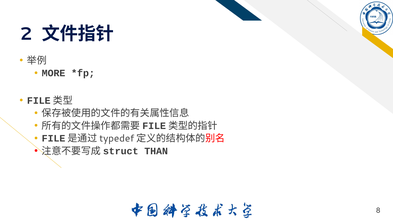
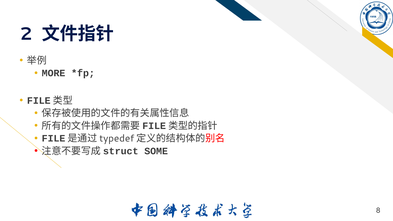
THAN: THAN -> SOME
